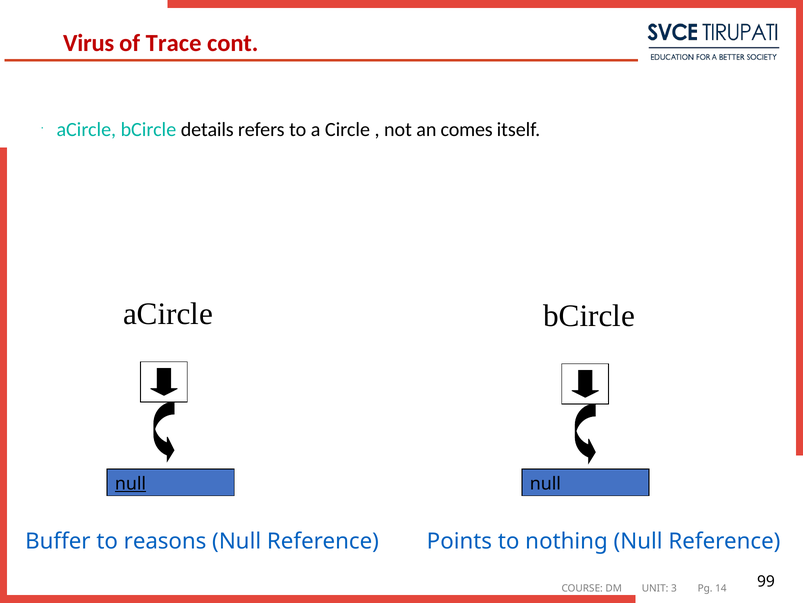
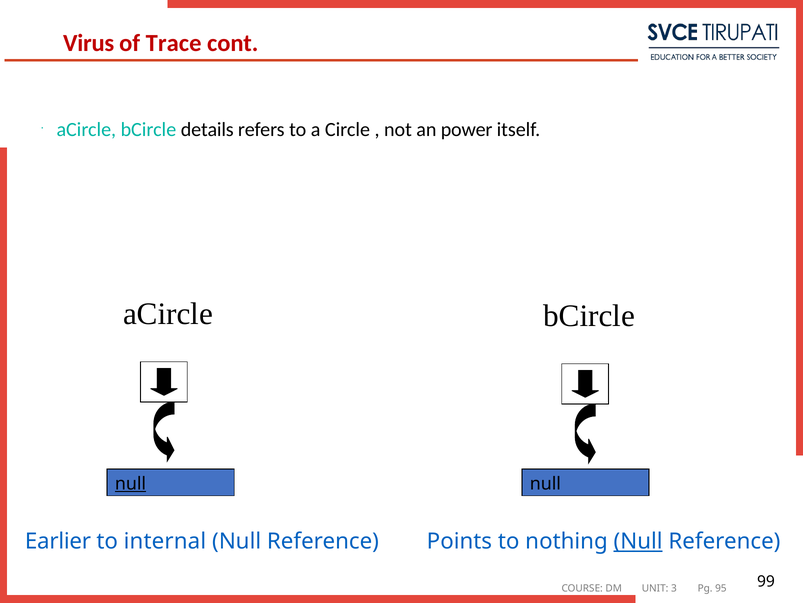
comes: comes -> power
Buffer: Buffer -> Earlier
reasons: reasons -> internal
Null at (638, 541) underline: none -> present
14: 14 -> 95
